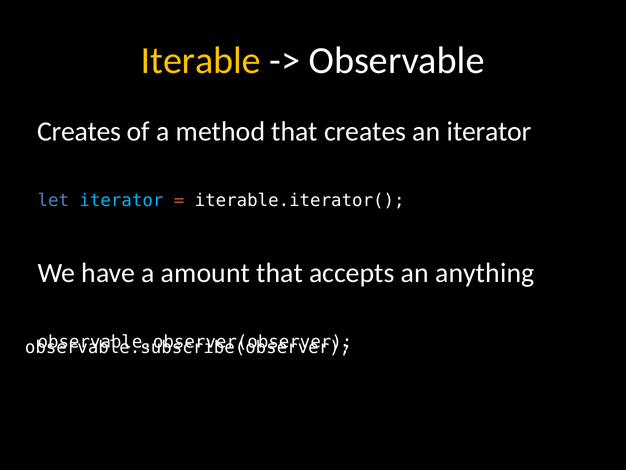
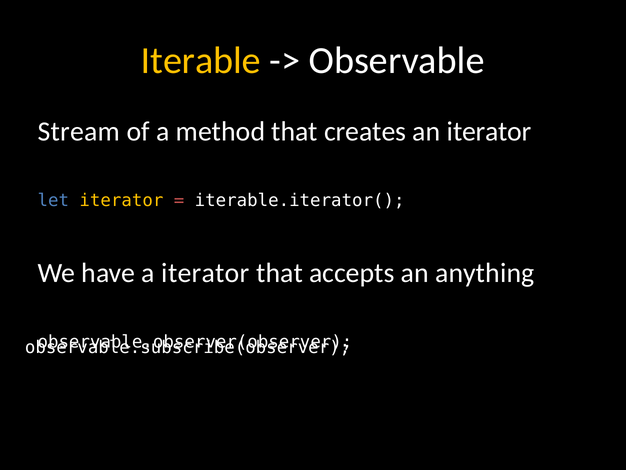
Creates at (79, 131): Creates -> Stream
iterator at (121, 200) colour: light blue -> yellow
a amount: amount -> iterator
